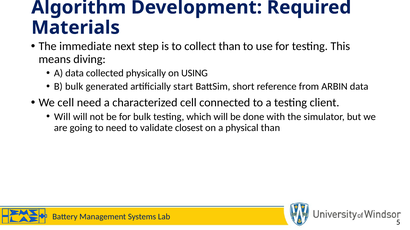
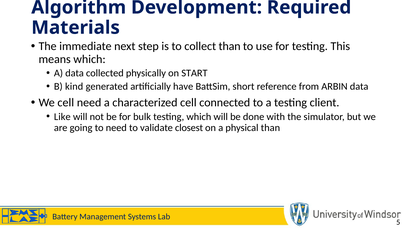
means diving: diving -> which
USING: USING -> START
B bulk: bulk -> kind
start: start -> have
Will at (62, 117): Will -> Like
